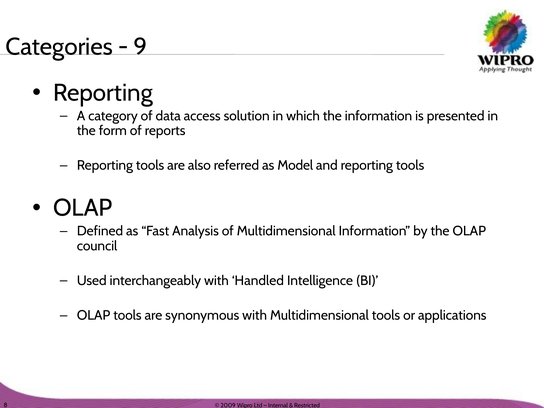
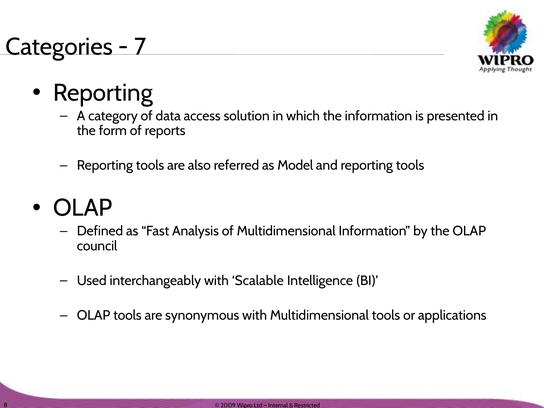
9: 9 -> 7
Handled: Handled -> Scalable
